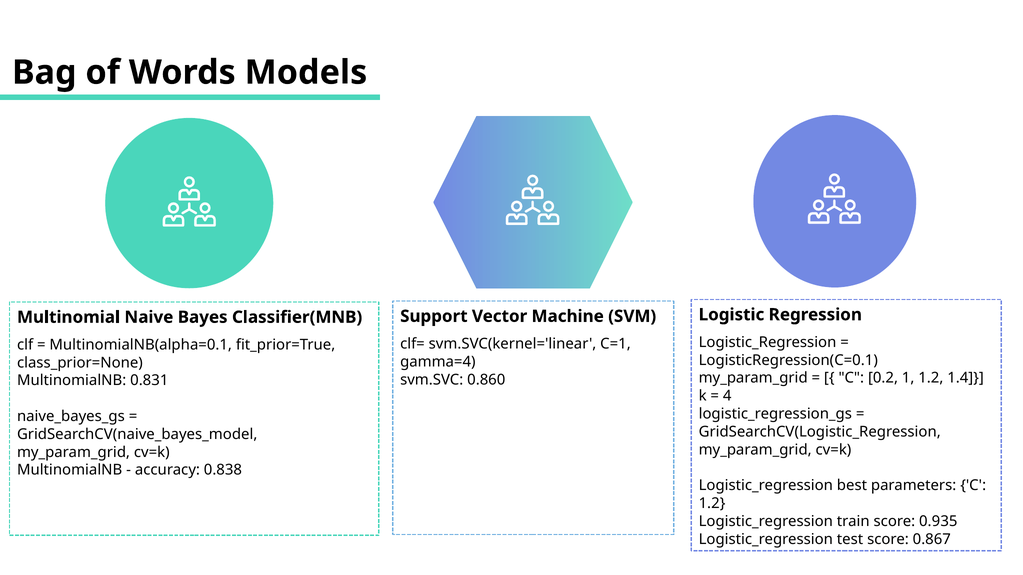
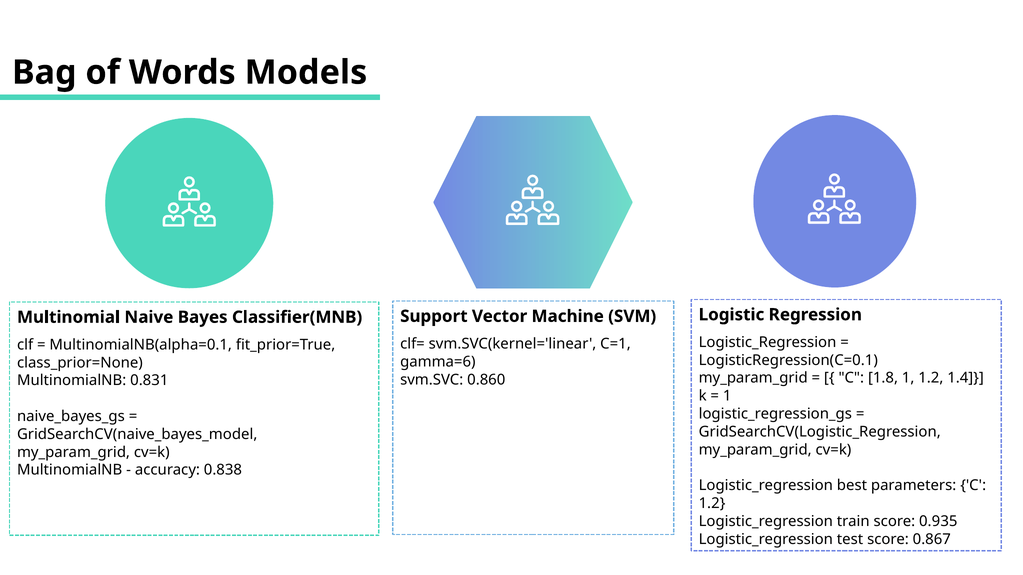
gamma=4: gamma=4 -> gamma=6
0.2: 0.2 -> 1.8
4 at (727, 396): 4 -> 1
